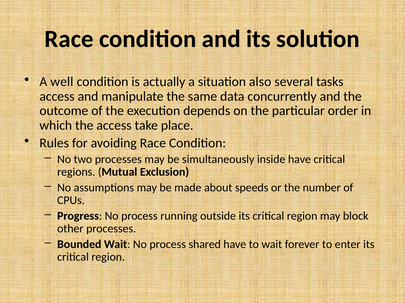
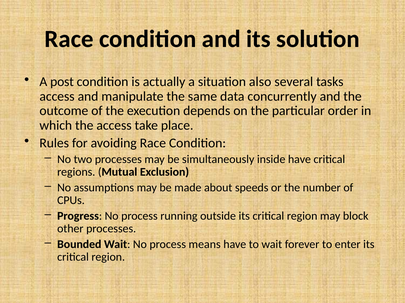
well: well -> post
shared: shared -> means
